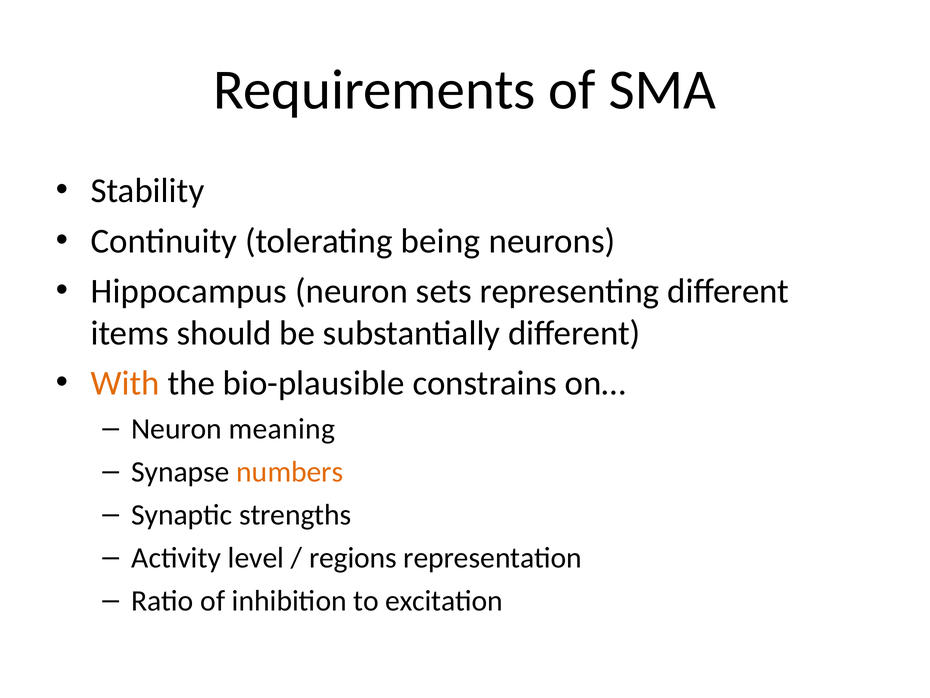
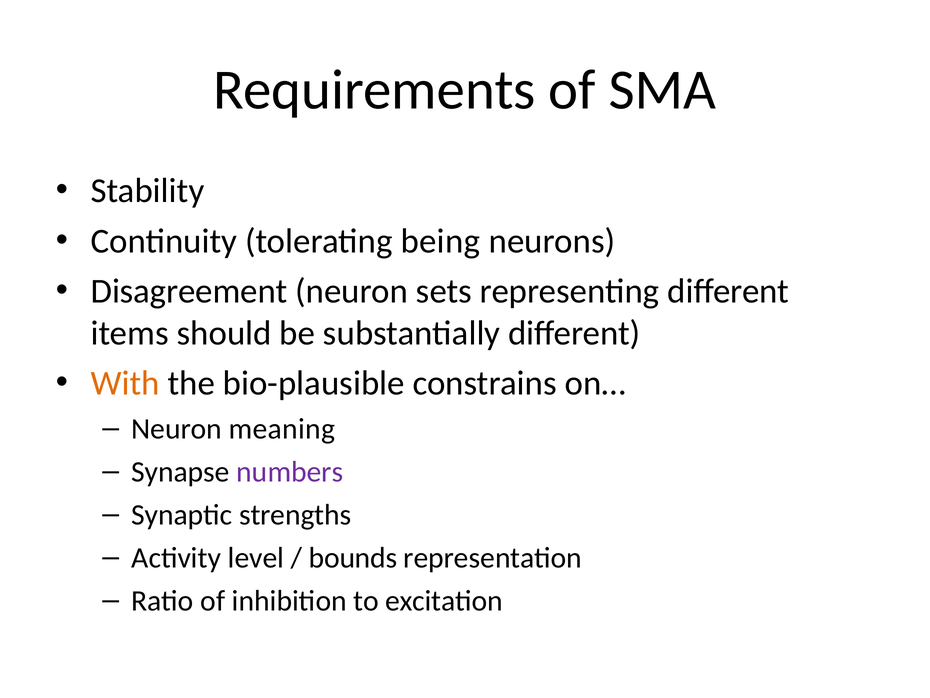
Hippocampus: Hippocampus -> Disagreement
numbers colour: orange -> purple
regions: regions -> bounds
